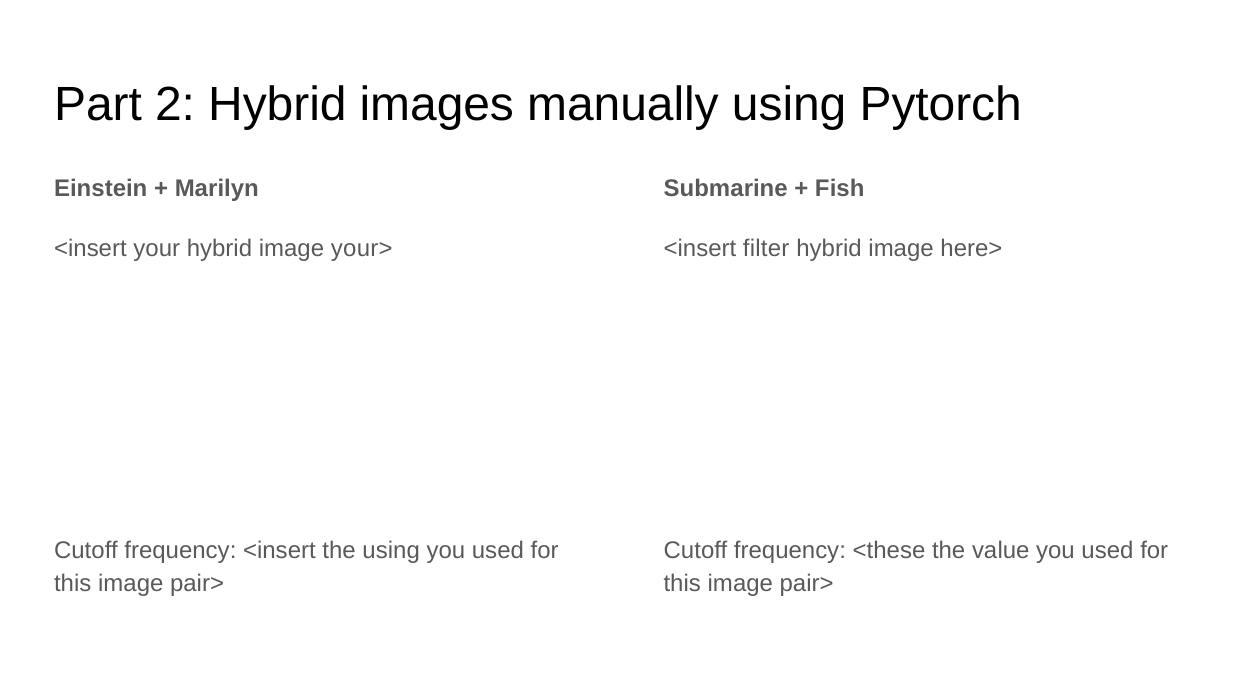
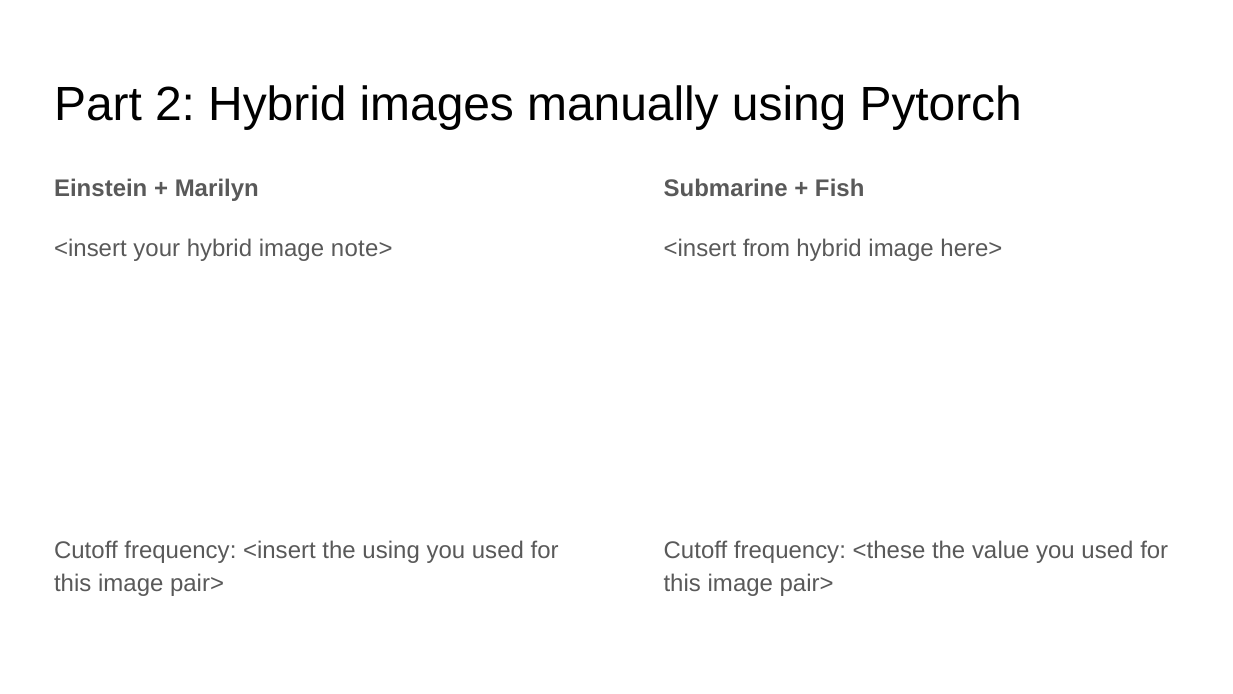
your>: your> -> note>
filter: filter -> from
